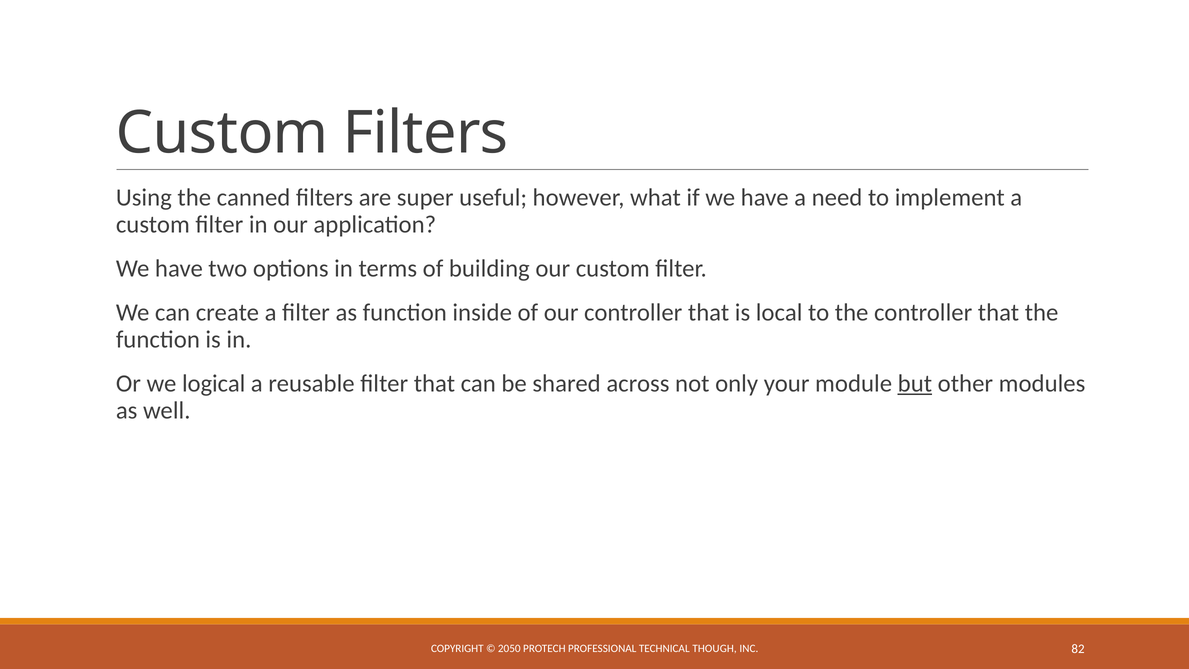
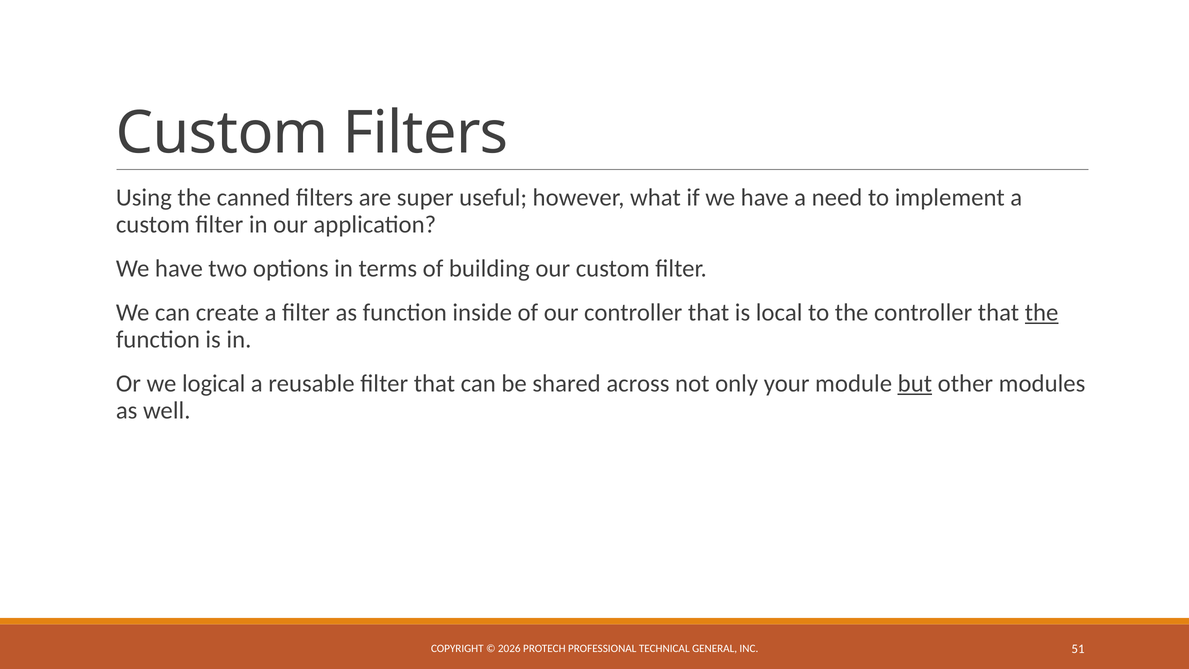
the at (1042, 313) underline: none -> present
2050: 2050 -> 2026
THOUGH: THOUGH -> GENERAL
82: 82 -> 51
